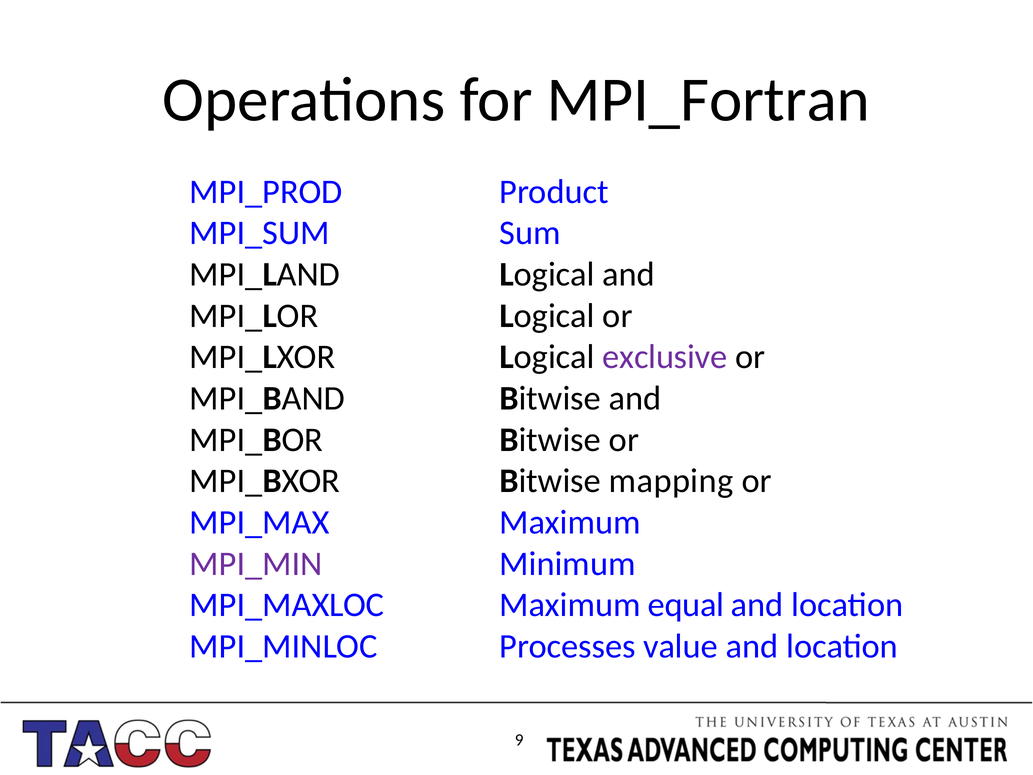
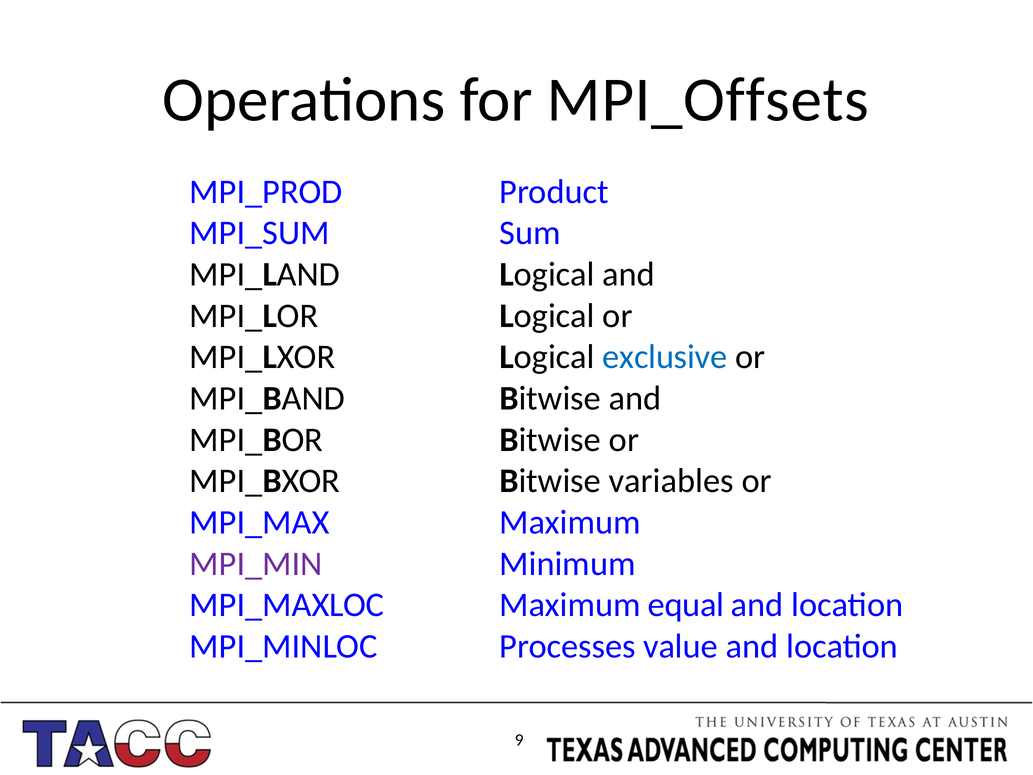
MPI_Fortran: MPI_Fortran -> MPI_Offsets
exclusive colour: purple -> blue
mapping: mapping -> variables
